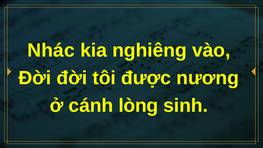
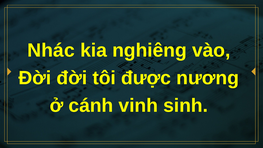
lòng: lòng -> vinh
